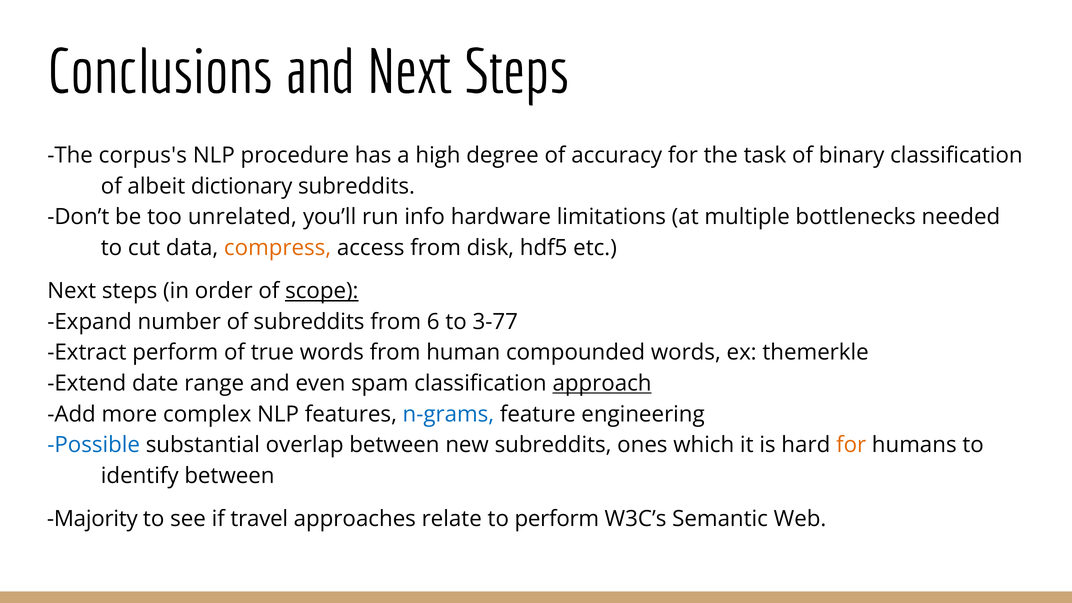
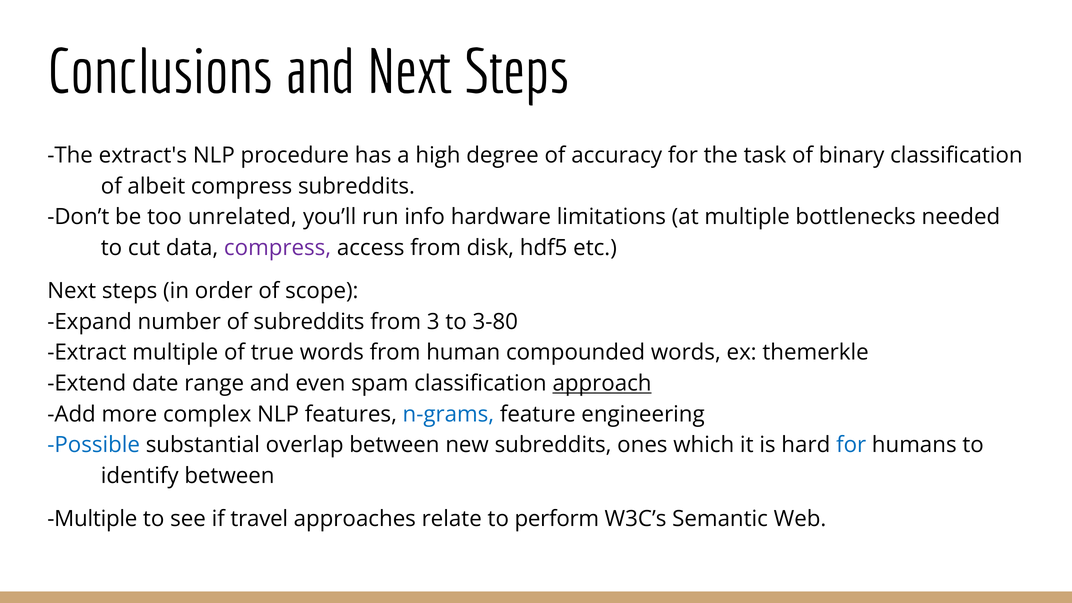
corpus's: corpus's -> extract's
albeit dictionary: dictionary -> compress
compress at (278, 248) colour: orange -> purple
scope underline: present -> none
6: 6 -> 3
3-77: 3-77 -> 3-80
Extract perform: perform -> multiple
for at (851, 445) colour: orange -> blue
Majority at (92, 519): Majority -> Multiple
